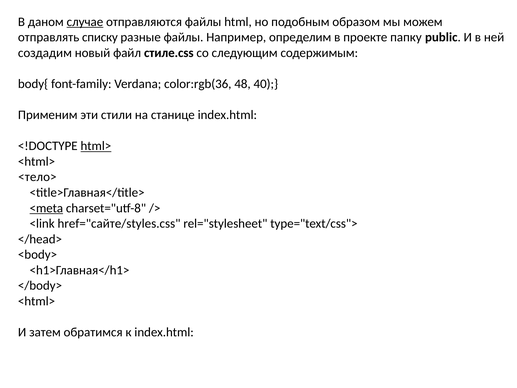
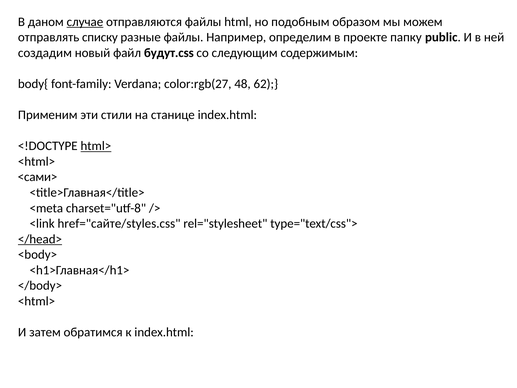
стиле.css: стиле.css -> будут.css
color:rgb(36: color:rgb(36 -> color:rgb(27
40: 40 -> 62
<тело>: <тело> -> <сами>
<meta underline: present -> none
</head> underline: none -> present
